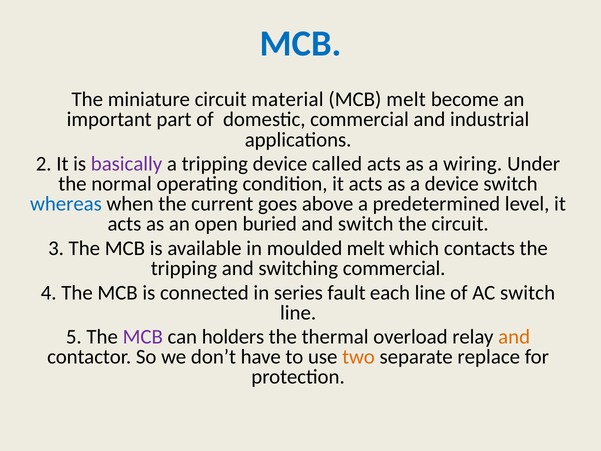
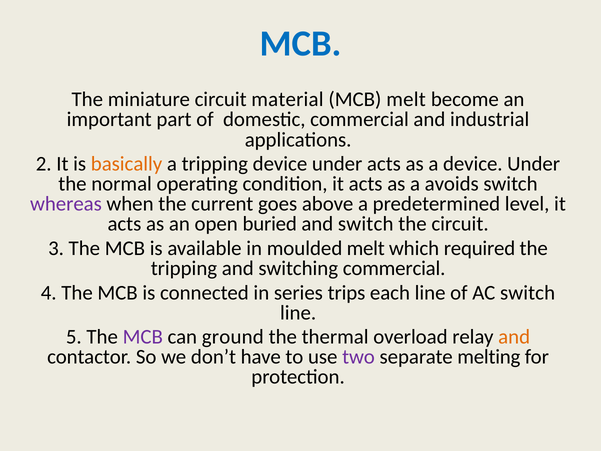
basically colour: purple -> orange
tripping device called: called -> under
a wiring: wiring -> device
a device: device -> avoids
whereas colour: blue -> purple
contacts: contacts -> required
fault: fault -> trips
holders: holders -> ground
two colour: orange -> purple
replace: replace -> melting
